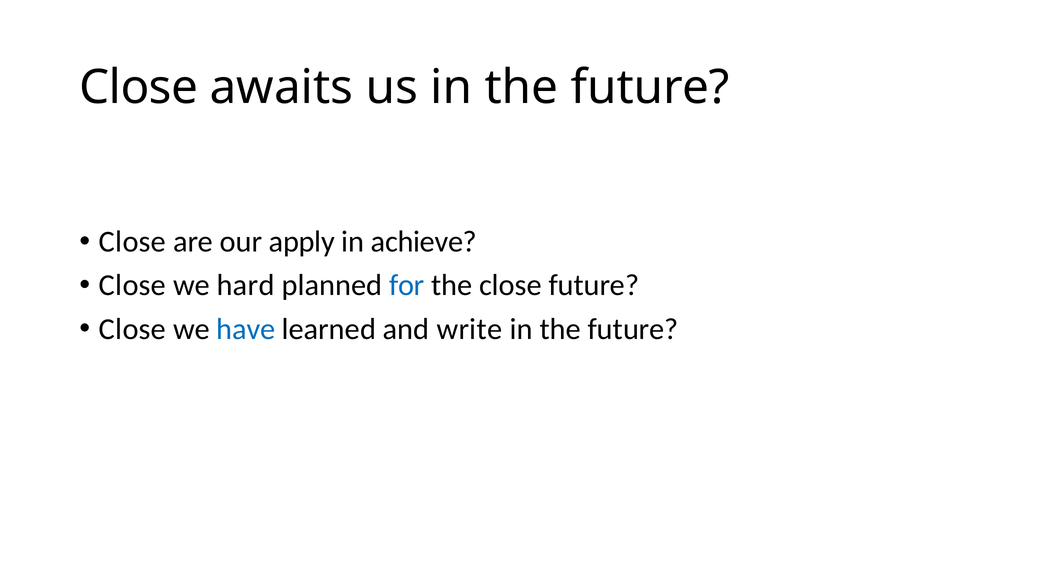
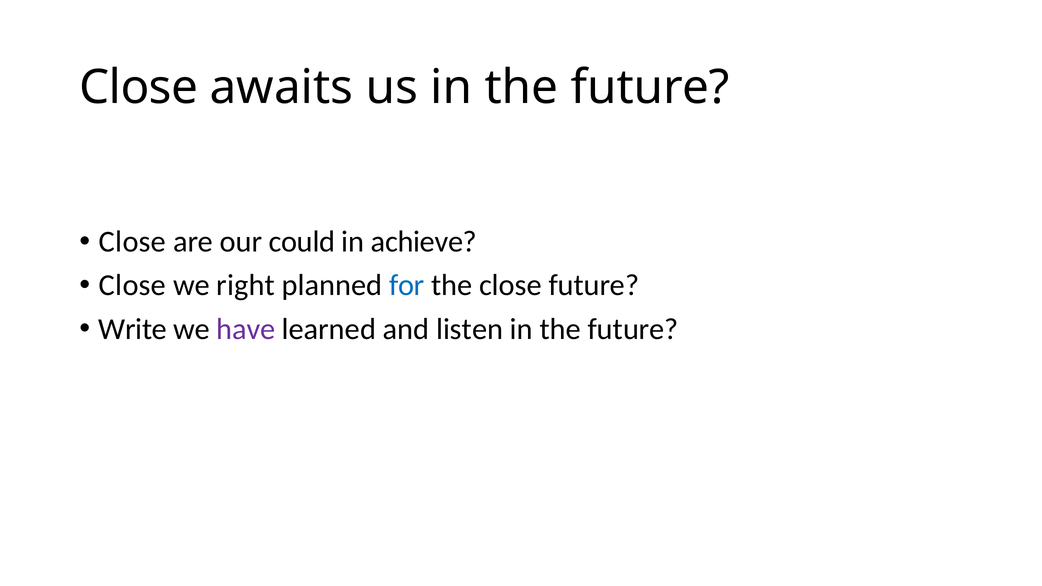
apply: apply -> could
hard: hard -> right
Close at (133, 329): Close -> Write
have colour: blue -> purple
write: write -> listen
